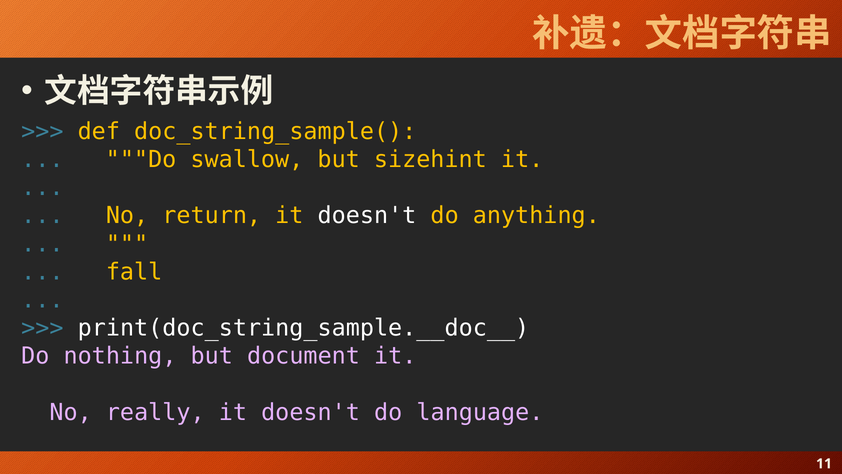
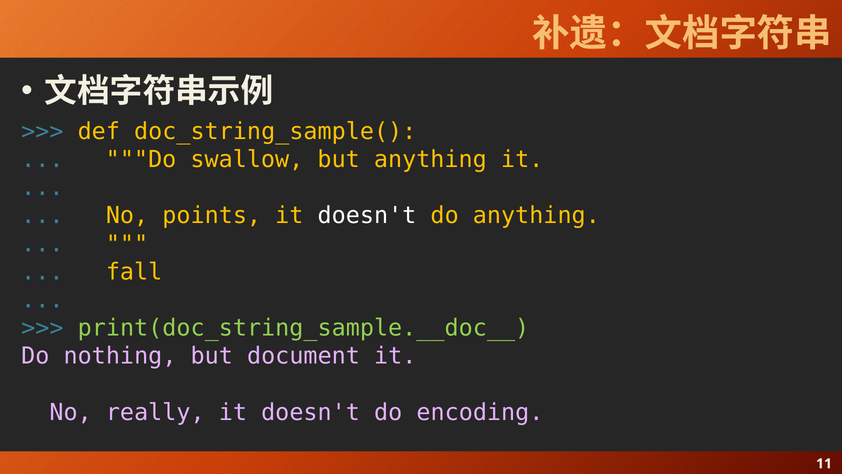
but sizehint: sizehint -> anything
return: return -> points
print(doc_string_sample.__doc__ colour: white -> light green
language: language -> encoding
